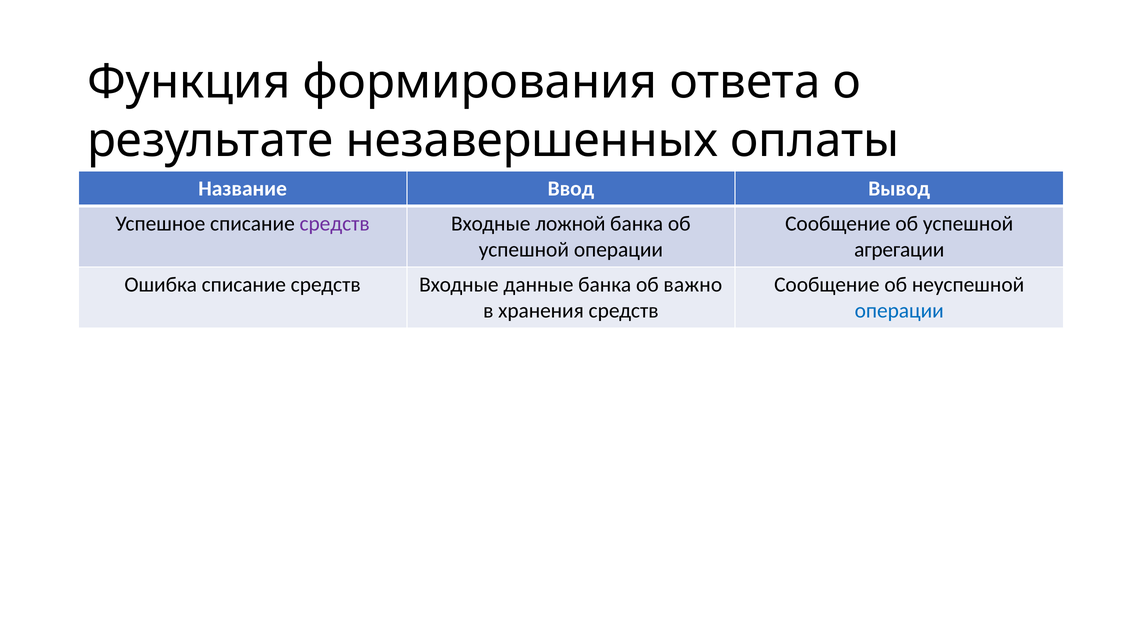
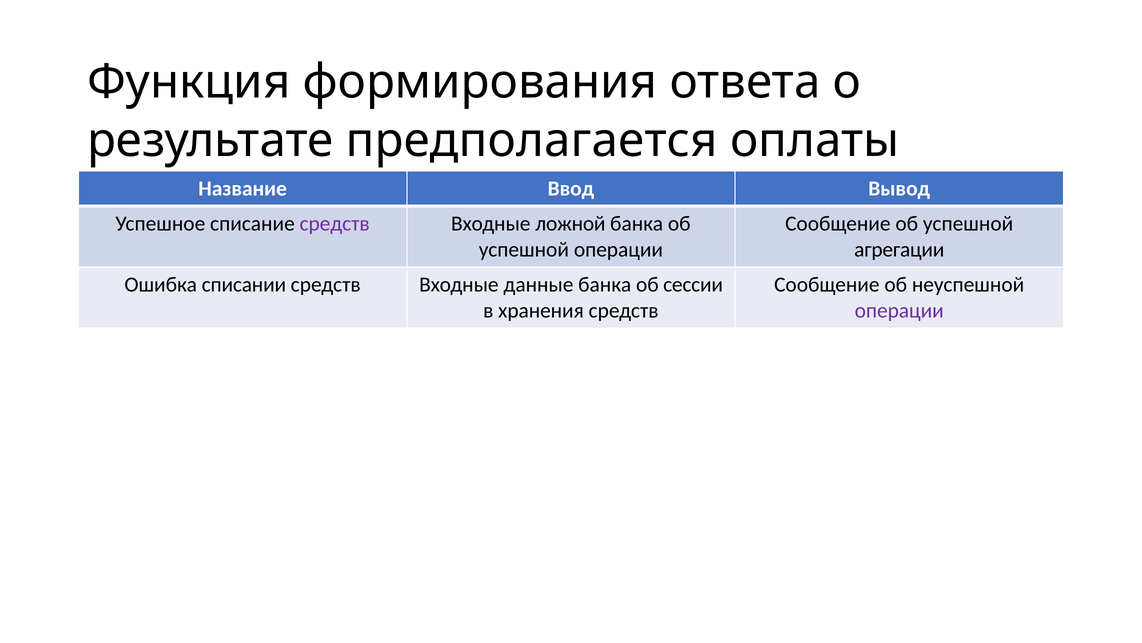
незавершенных: незавершенных -> предполагается
Ошибка списание: списание -> списании
важно: важно -> сессии
операции at (899, 310) colour: blue -> purple
